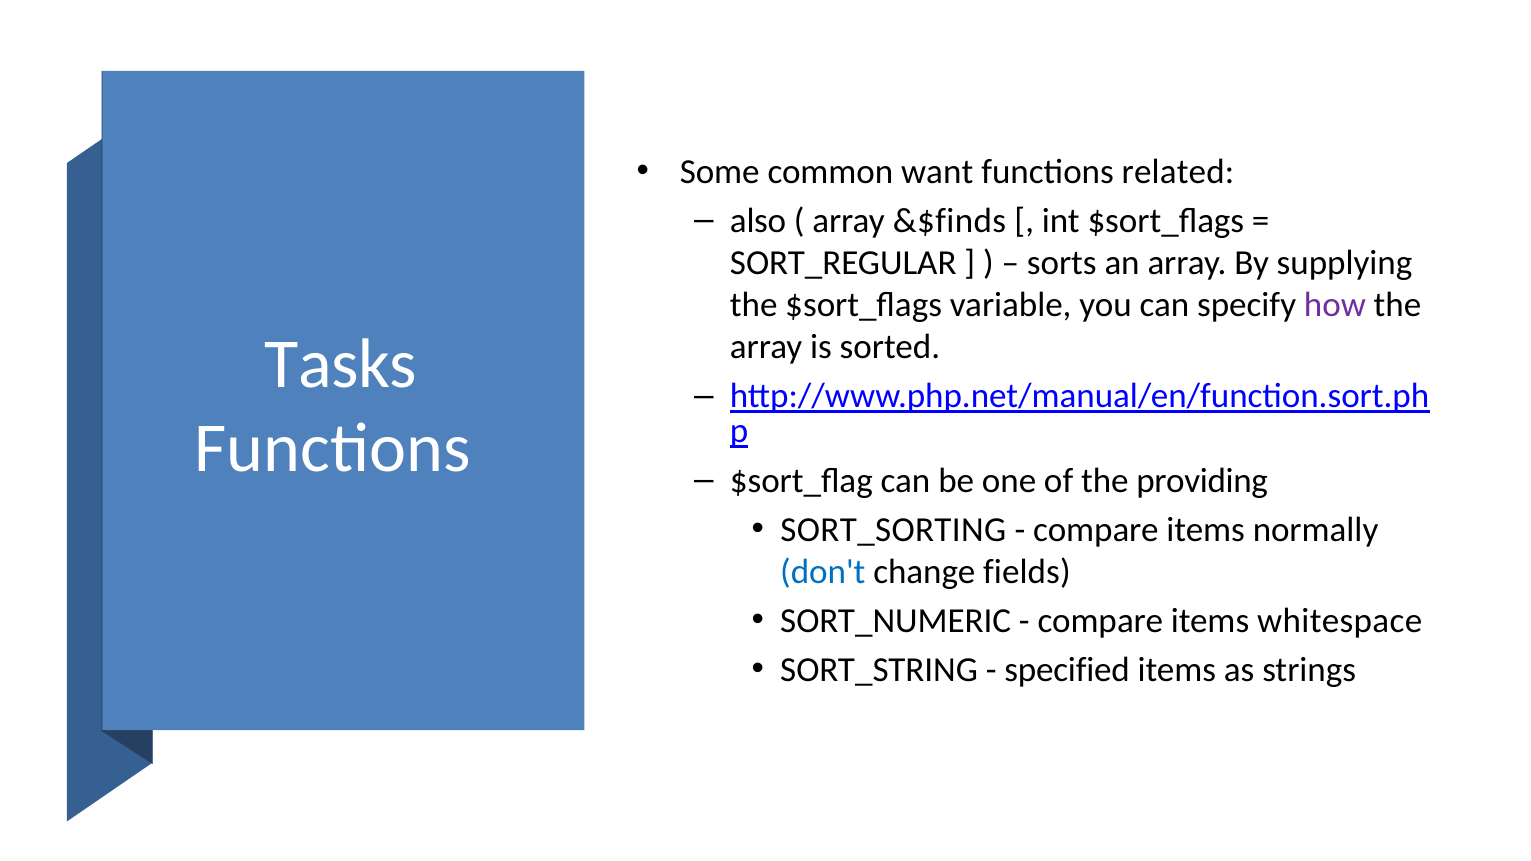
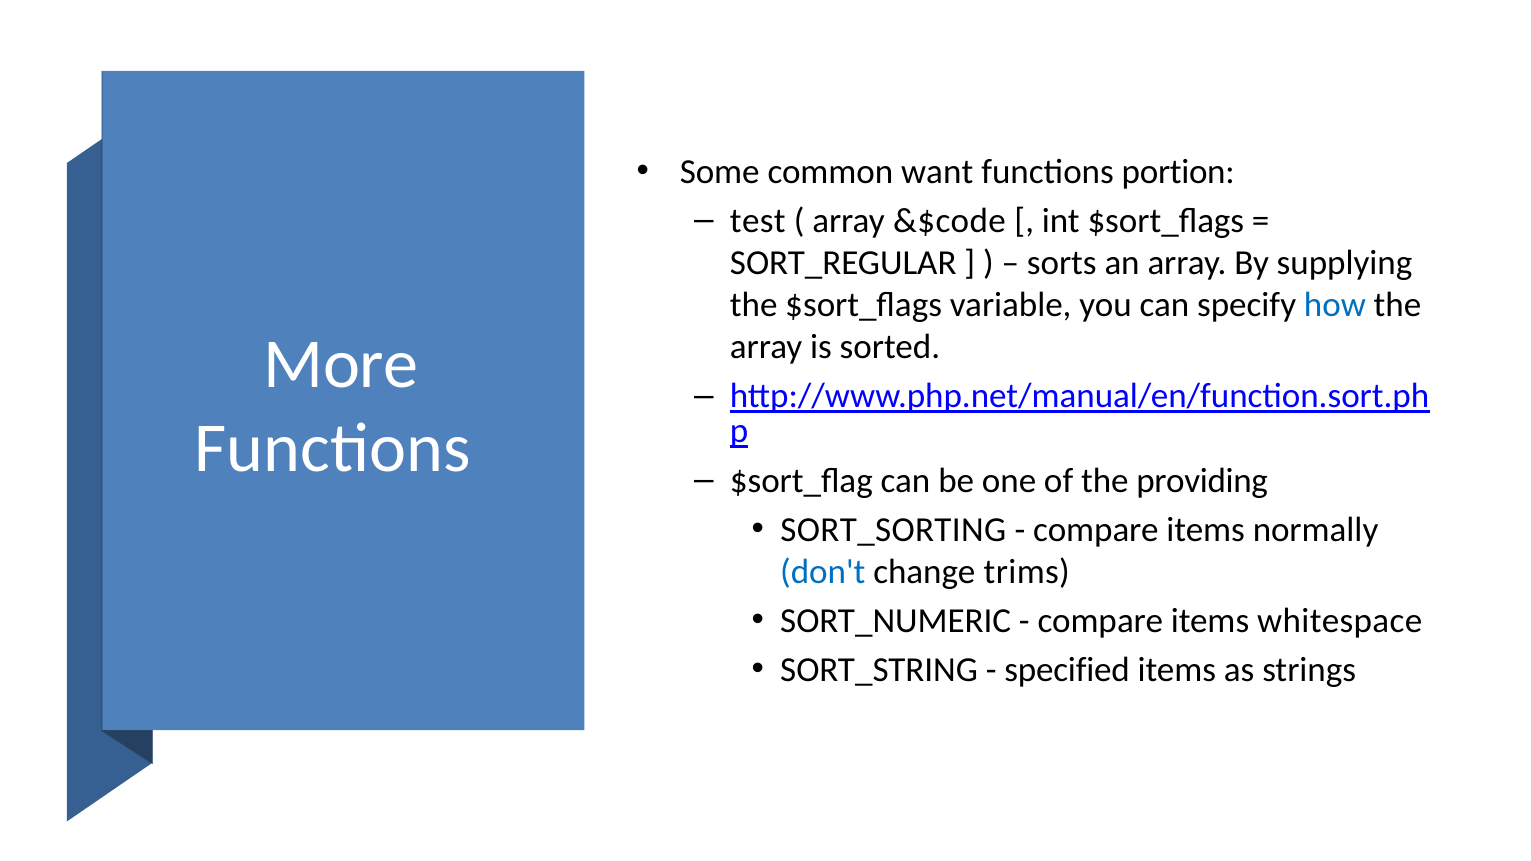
related: related -> portion
also: also -> test
&$finds: &$finds -> &$code
how colour: purple -> blue
Tasks: Tasks -> More
fields: fields -> trims
